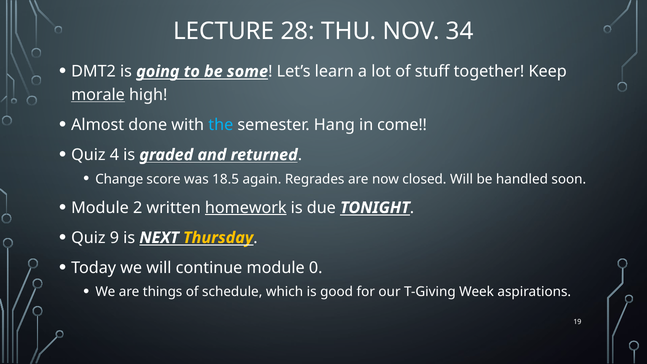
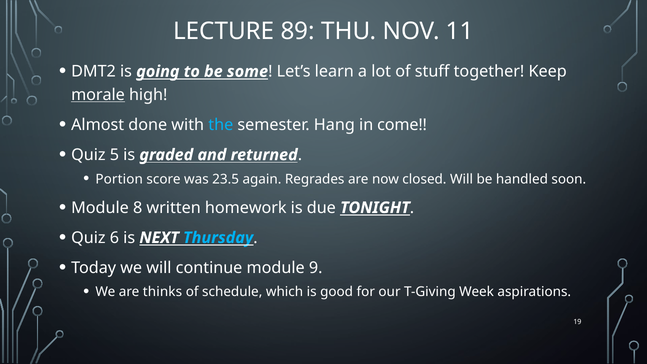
28: 28 -> 89
34: 34 -> 11
4: 4 -> 5
Change: Change -> Portion
18.5: 18.5 -> 23.5
2: 2 -> 8
homework underline: present -> none
9: 9 -> 6
Thursday colour: yellow -> light blue
0: 0 -> 9
things: things -> thinks
